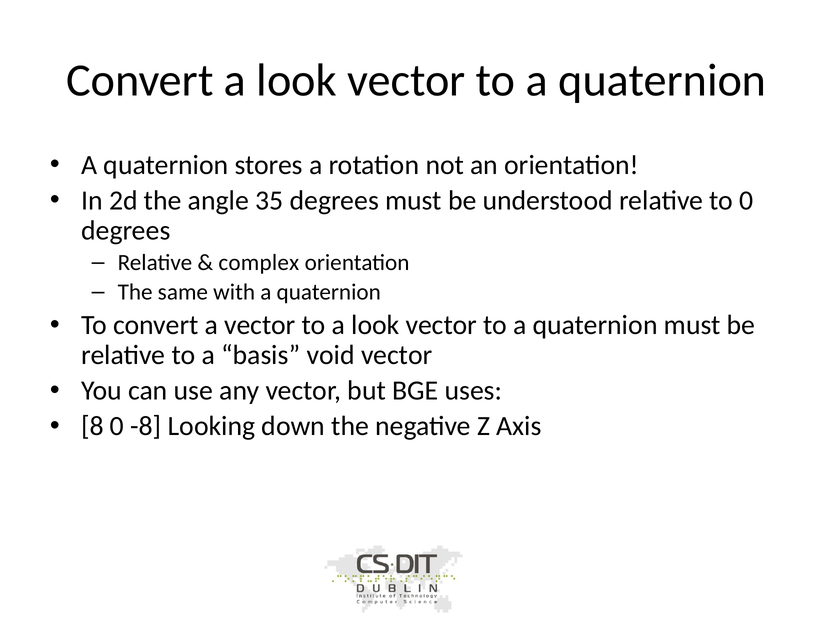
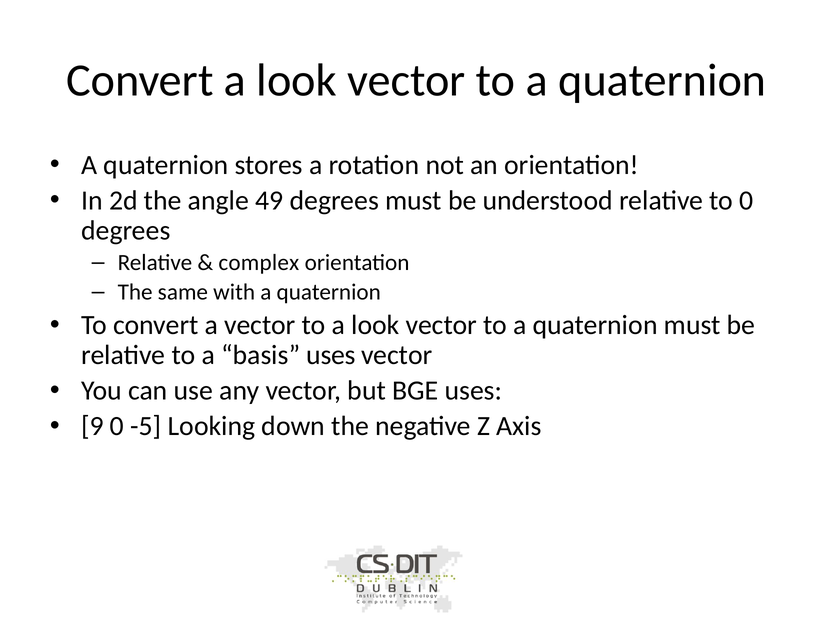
35: 35 -> 49
basis void: void -> uses
8: 8 -> 9
-8: -8 -> -5
